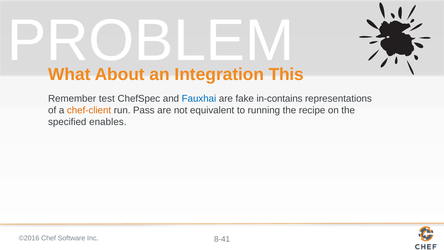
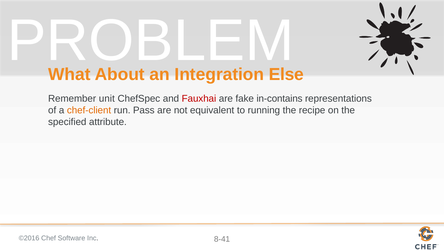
This: This -> Else
test: test -> unit
Fauxhai colour: blue -> red
enables: enables -> attribute
